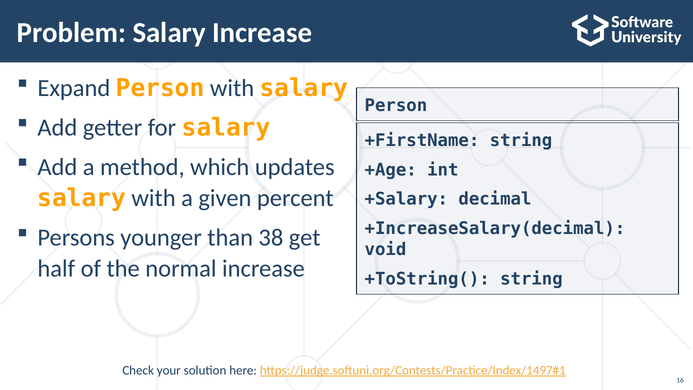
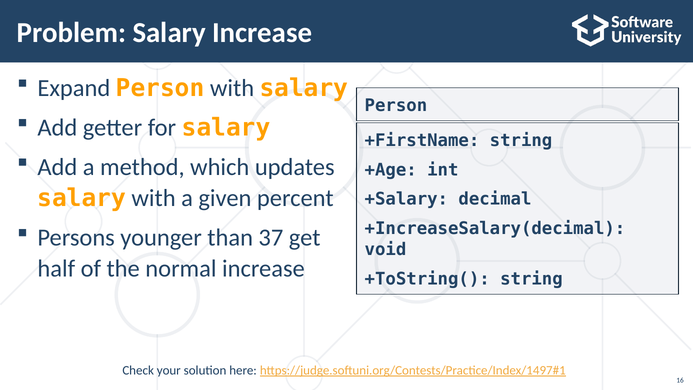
38: 38 -> 37
